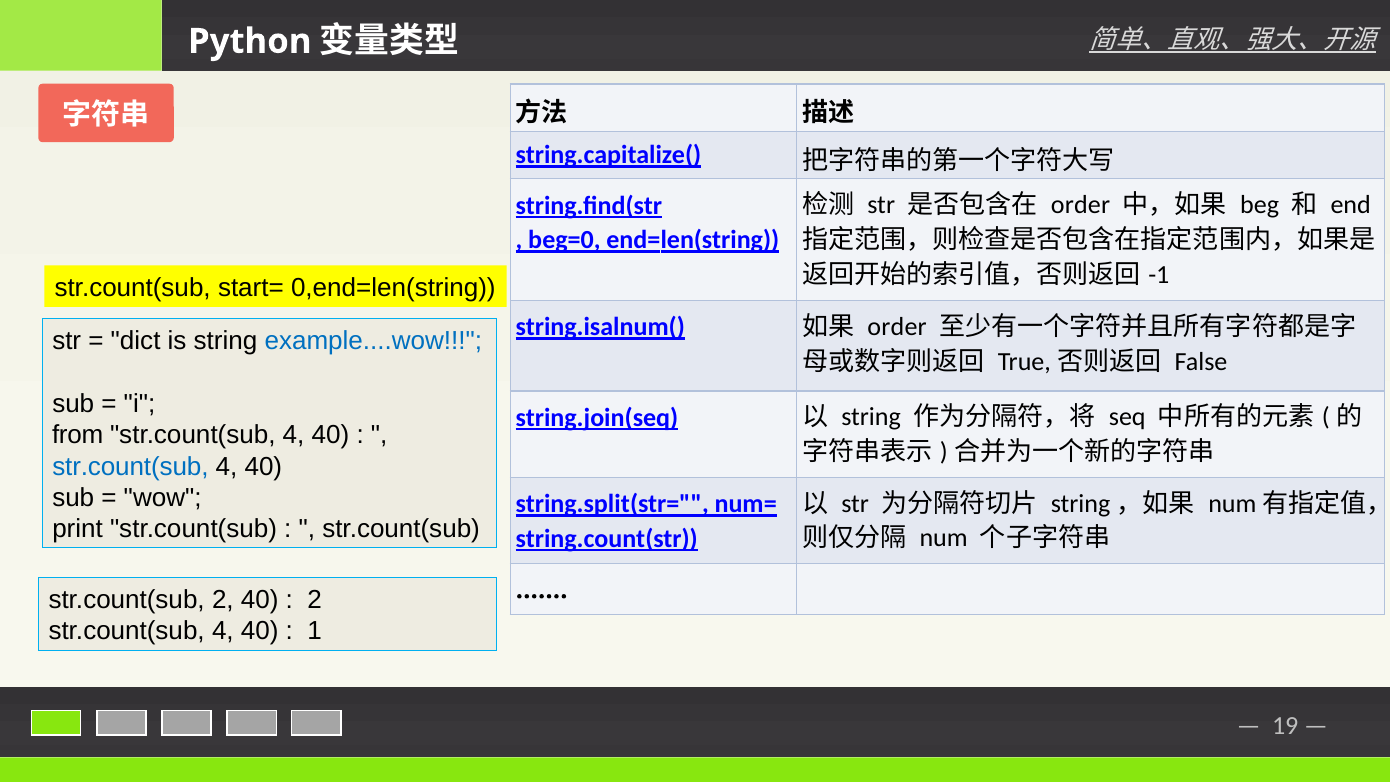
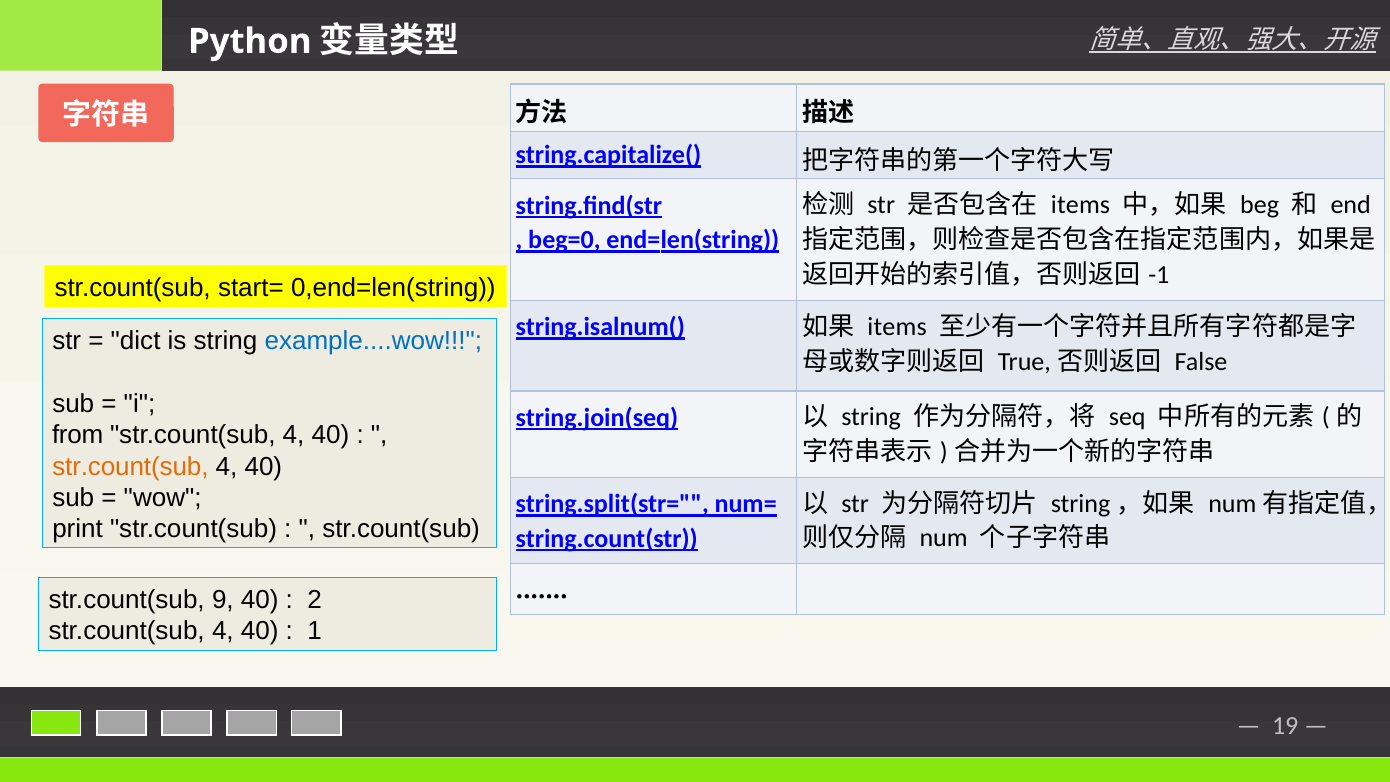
order at (1081, 205): order -> items
order at (897, 327): order -> items
str.count(sub at (130, 466) colour: blue -> orange
str.count(sub 2: 2 -> 9
